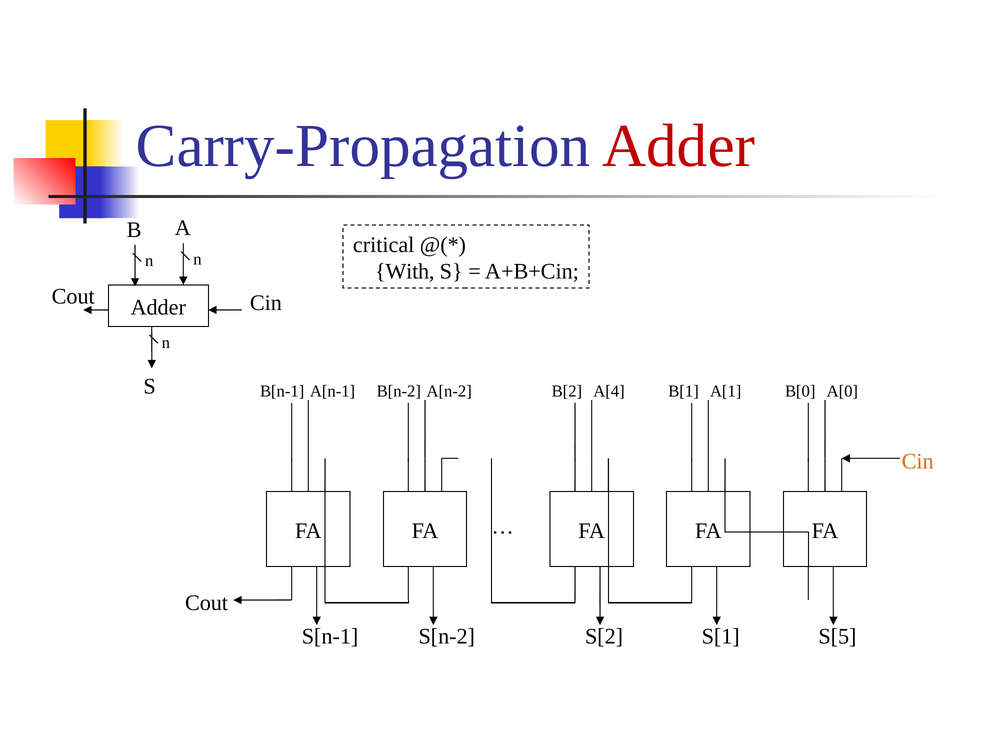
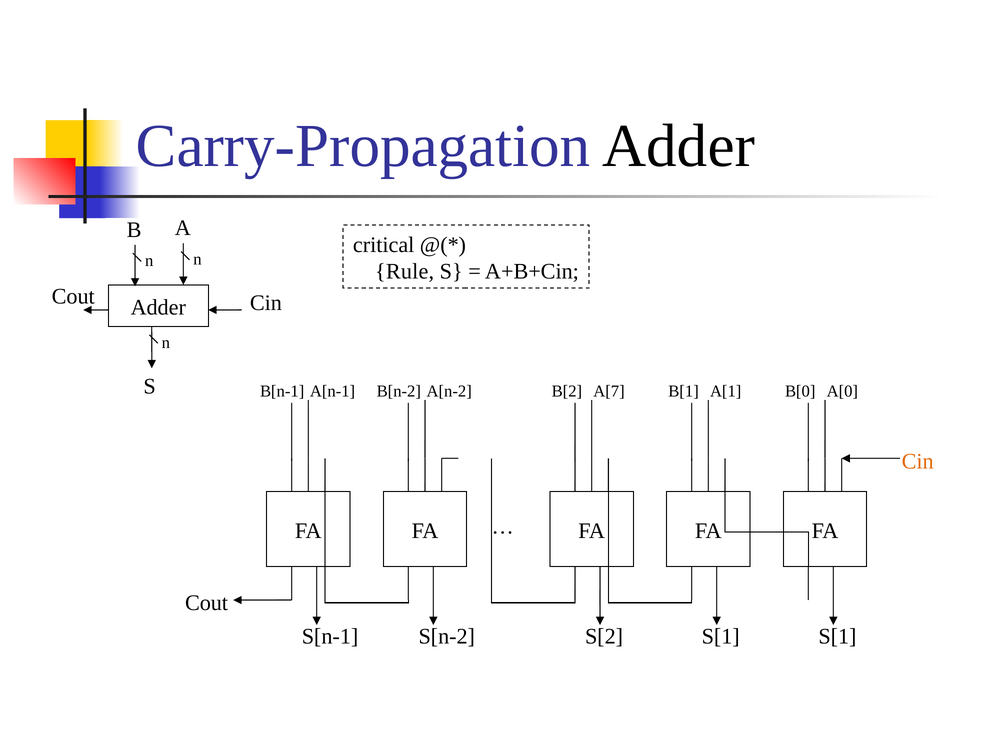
Adder at (679, 146) colour: red -> black
With: With -> Rule
A[4: A[4 -> A[7
S[5 at (837, 636): S[5 -> S[1
